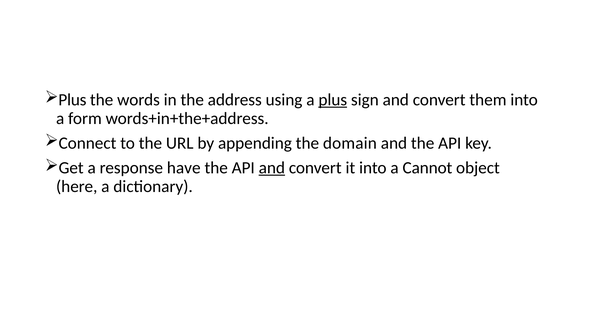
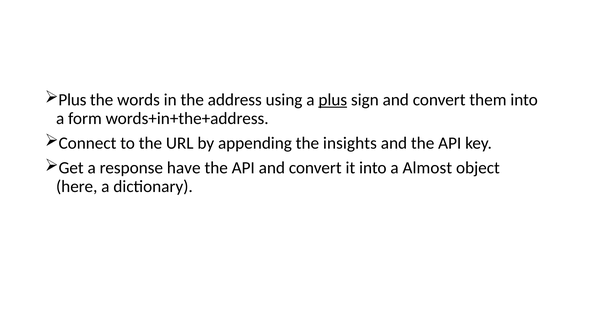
domain: domain -> insights
and at (272, 168) underline: present -> none
Cannot: Cannot -> Almost
